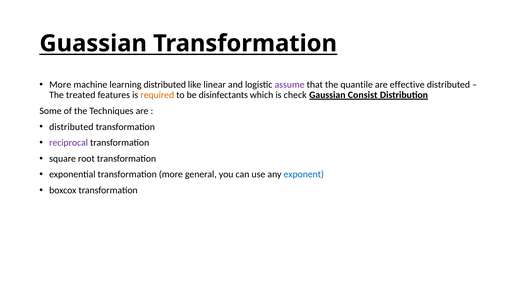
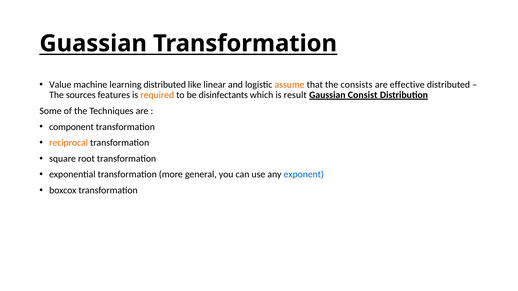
More at (60, 85): More -> Value
assume colour: purple -> orange
quantile: quantile -> consists
treated: treated -> sources
check: check -> result
distributed at (71, 127): distributed -> component
reciprocal colour: purple -> orange
